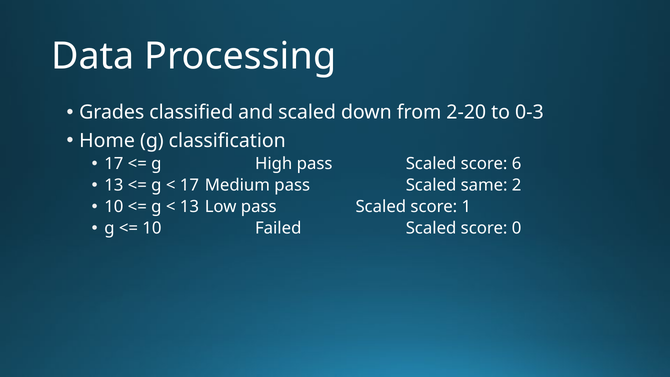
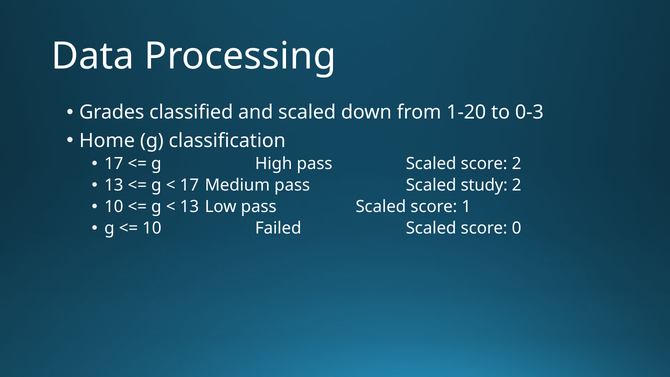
2-20: 2-20 -> 1-20
score 6: 6 -> 2
same: same -> study
